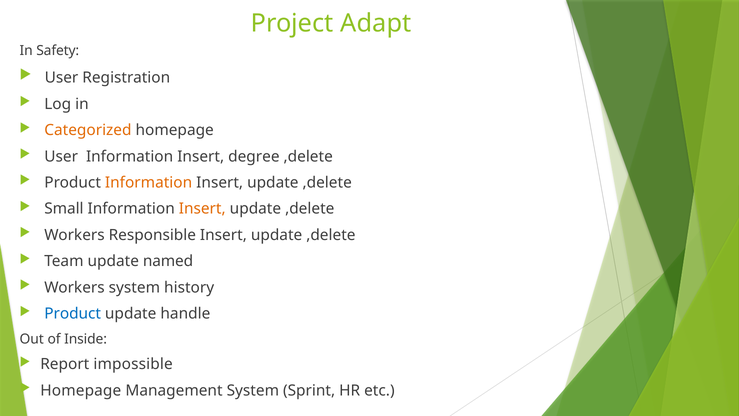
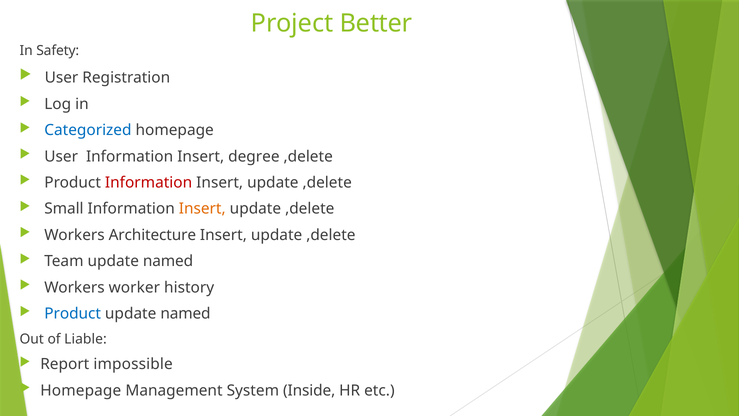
Adapt: Adapt -> Better
Categorized colour: orange -> blue
Information at (149, 183) colour: orange -> red
Responsible: Responsible -> Architecture
Workers system: system -> worker
handle at (185, 314): handle -> named
Inside: Inside -> Liable
Sprint: Sprint -> Inside
